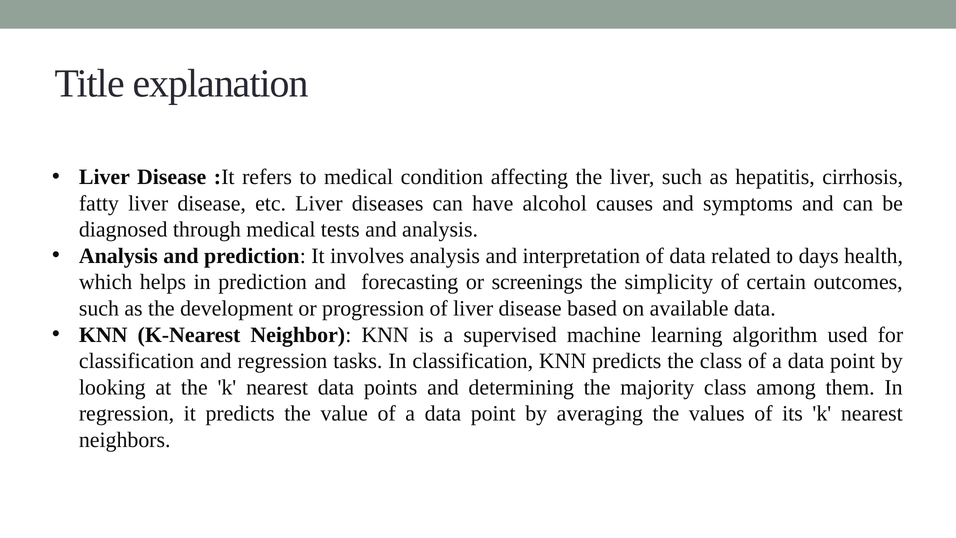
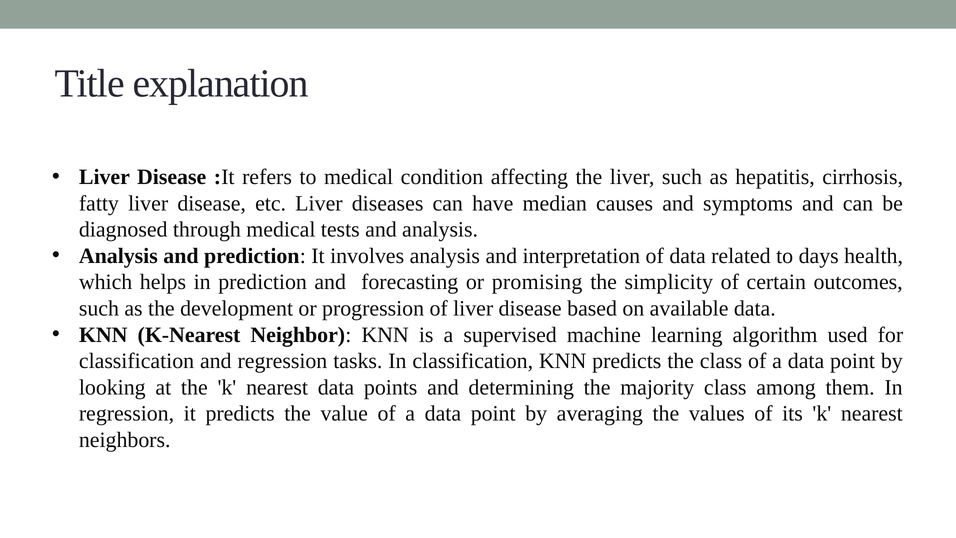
alcohol: alcohol -> median
screenings: screenings -> promising
